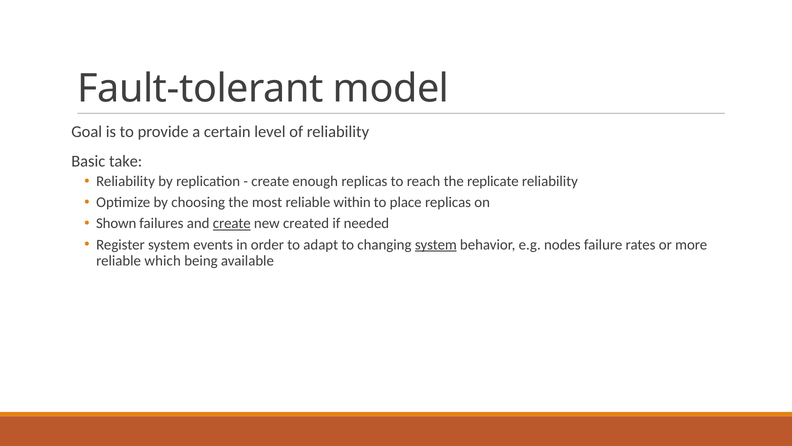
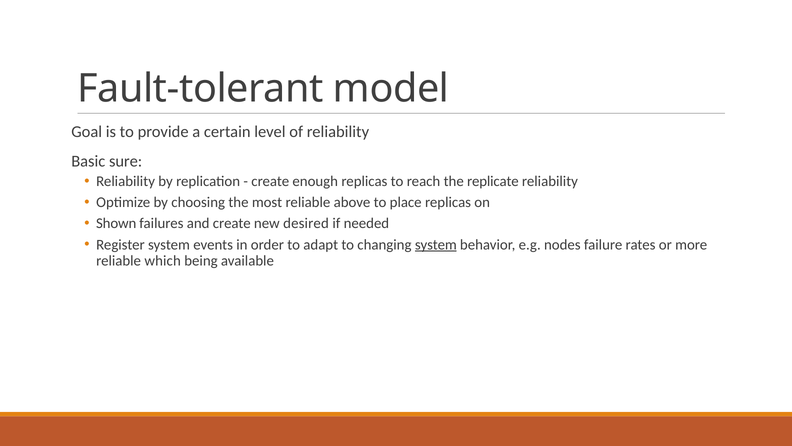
take: take -> sure
within: within -> above
create at (232, 223) underline: present -> none
created: created -> desired
